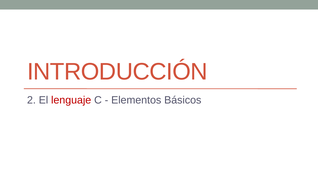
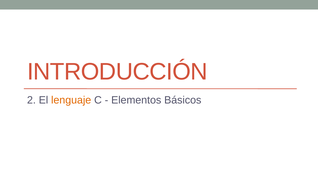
lenguaje colour: red -> orange
